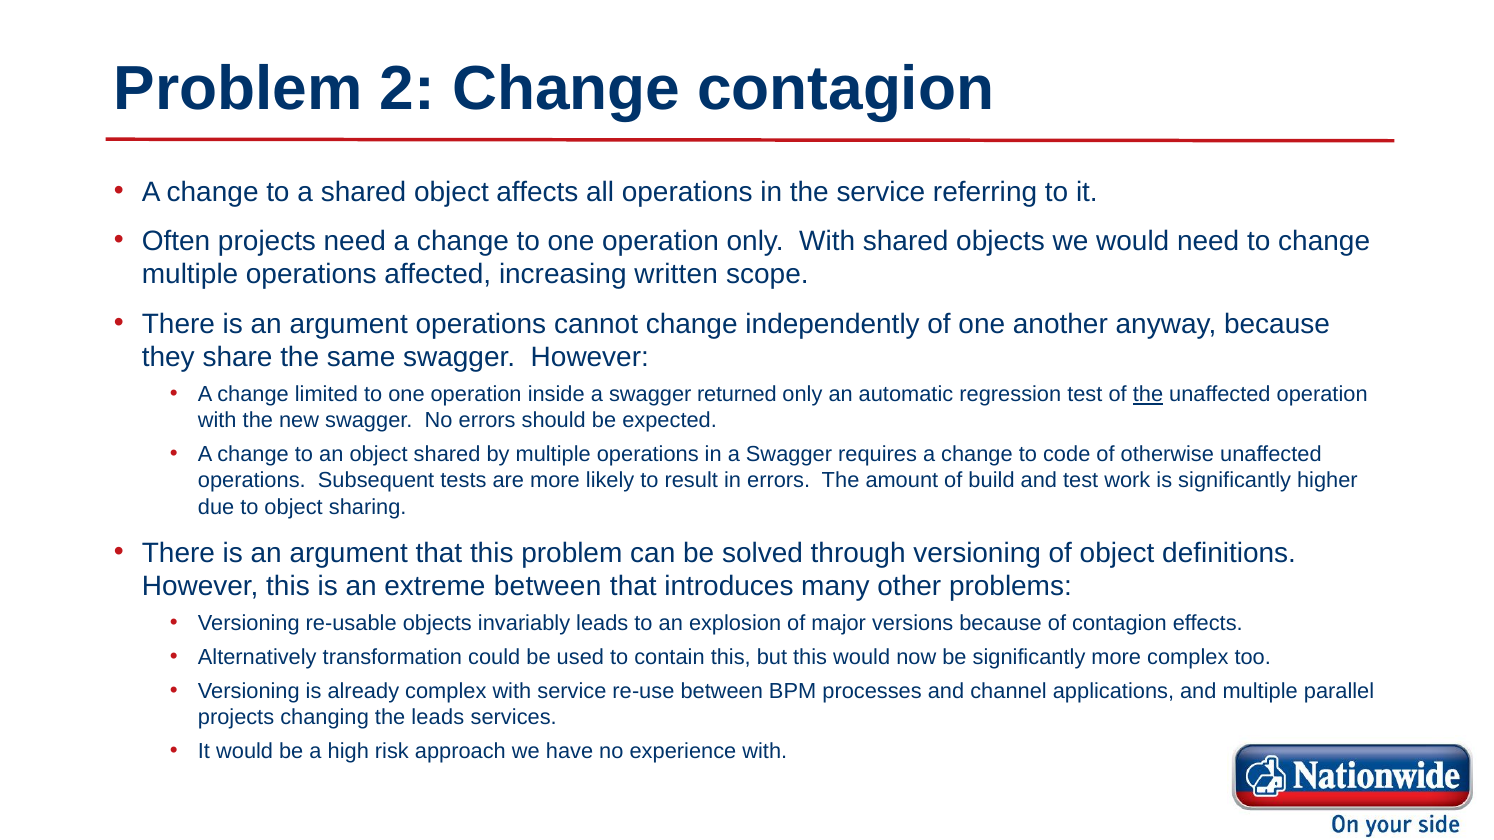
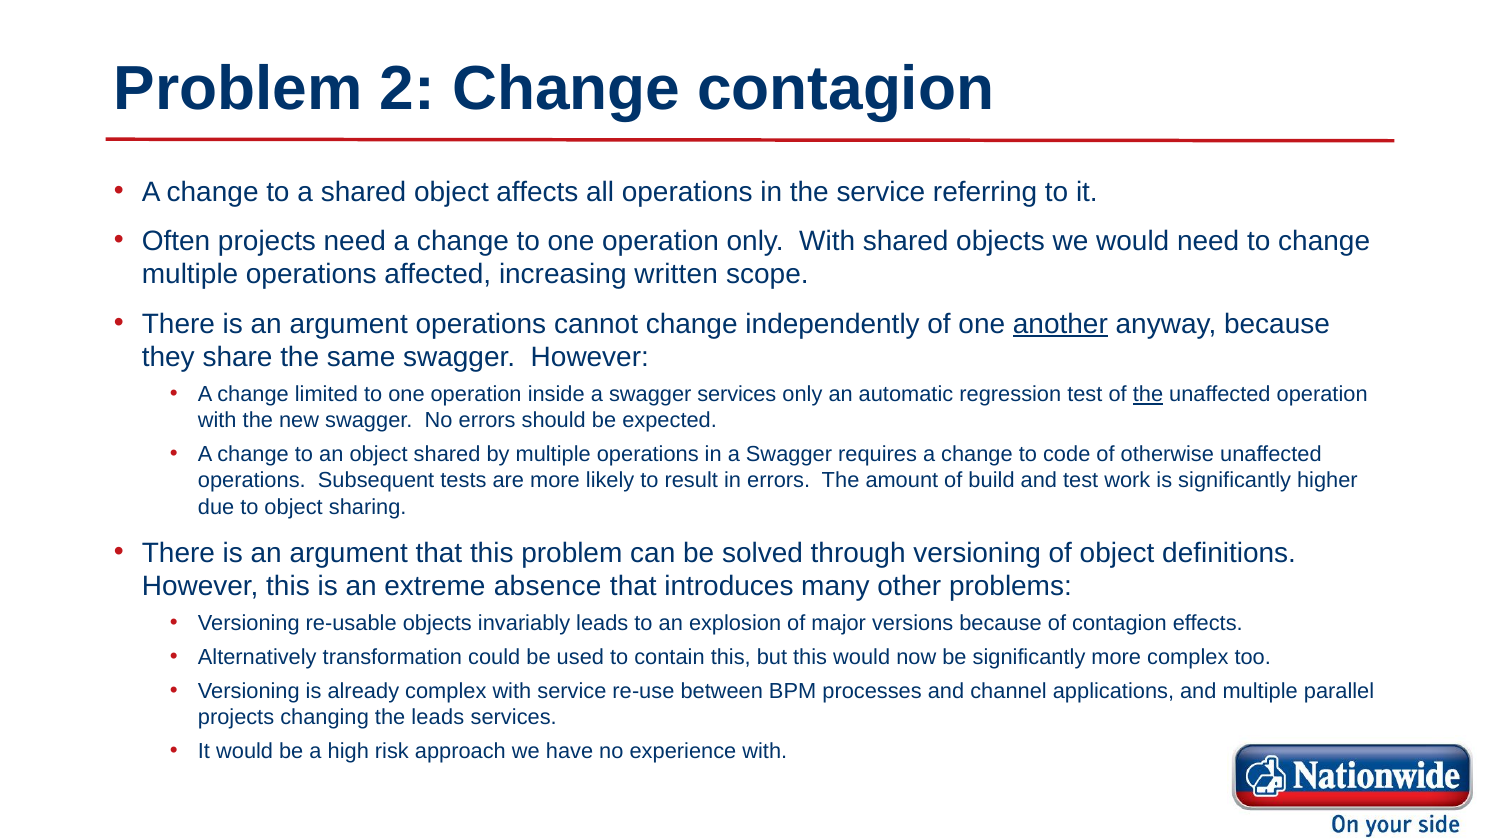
another underline: none -> present
swagger returned: returned -> services
extreme between: between -> absence
